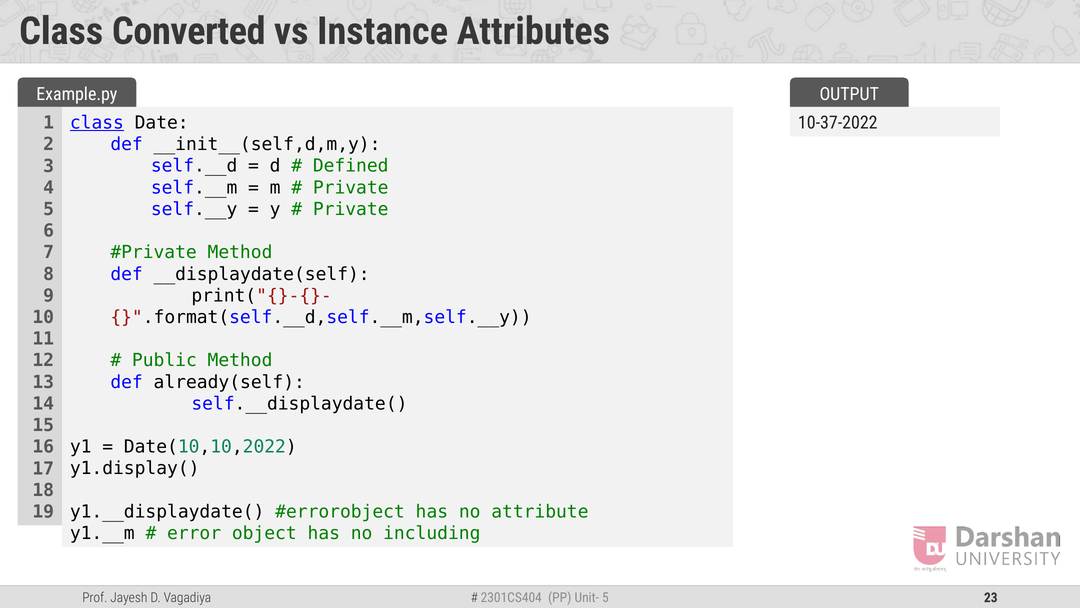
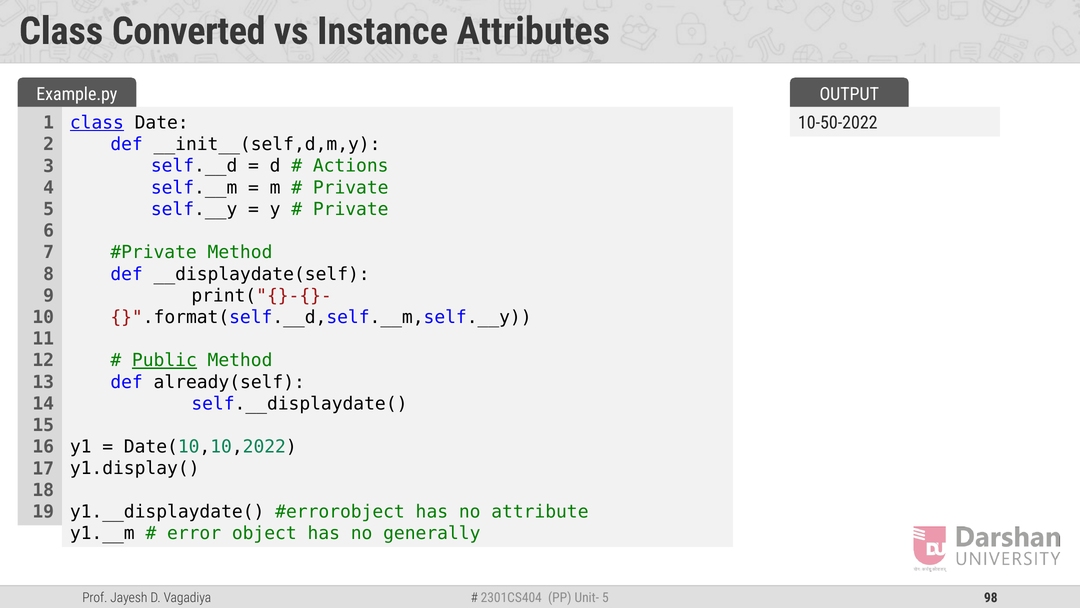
10-37-2022: 10-37-2022 -> 10-50-2022
Defined: Defined -> Actions
Public underline: none -> present
including: including -> generally
23: 23 -> 98
